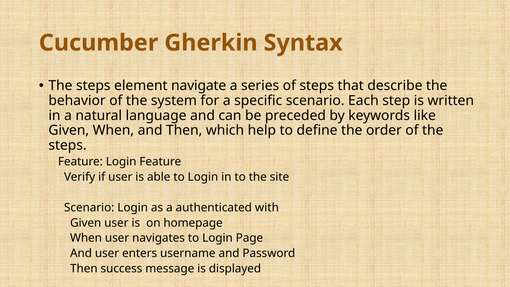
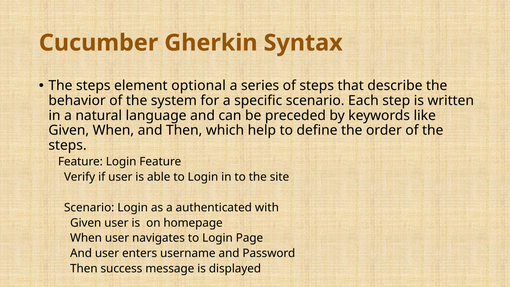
navigate: navigate -> optional
